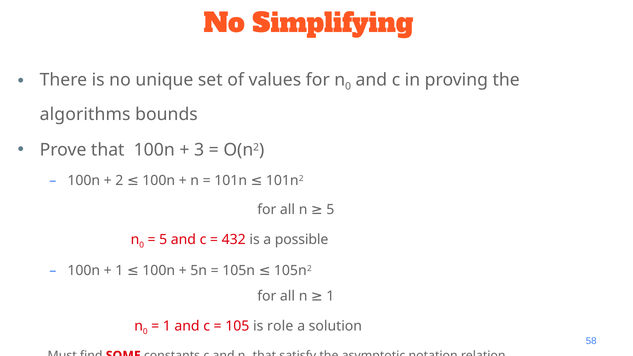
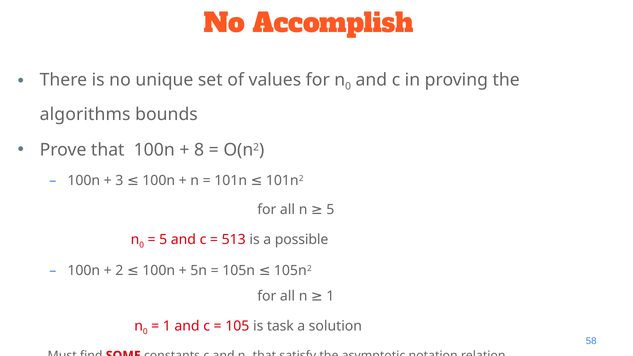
Simplifying: Simplifying -> Accomplish
3: 3 -> 8
2 at (119, 181): 2 -> 3
432: 432 -> 513
1 at (119, 271): 1 -> 2
role: role -> task
